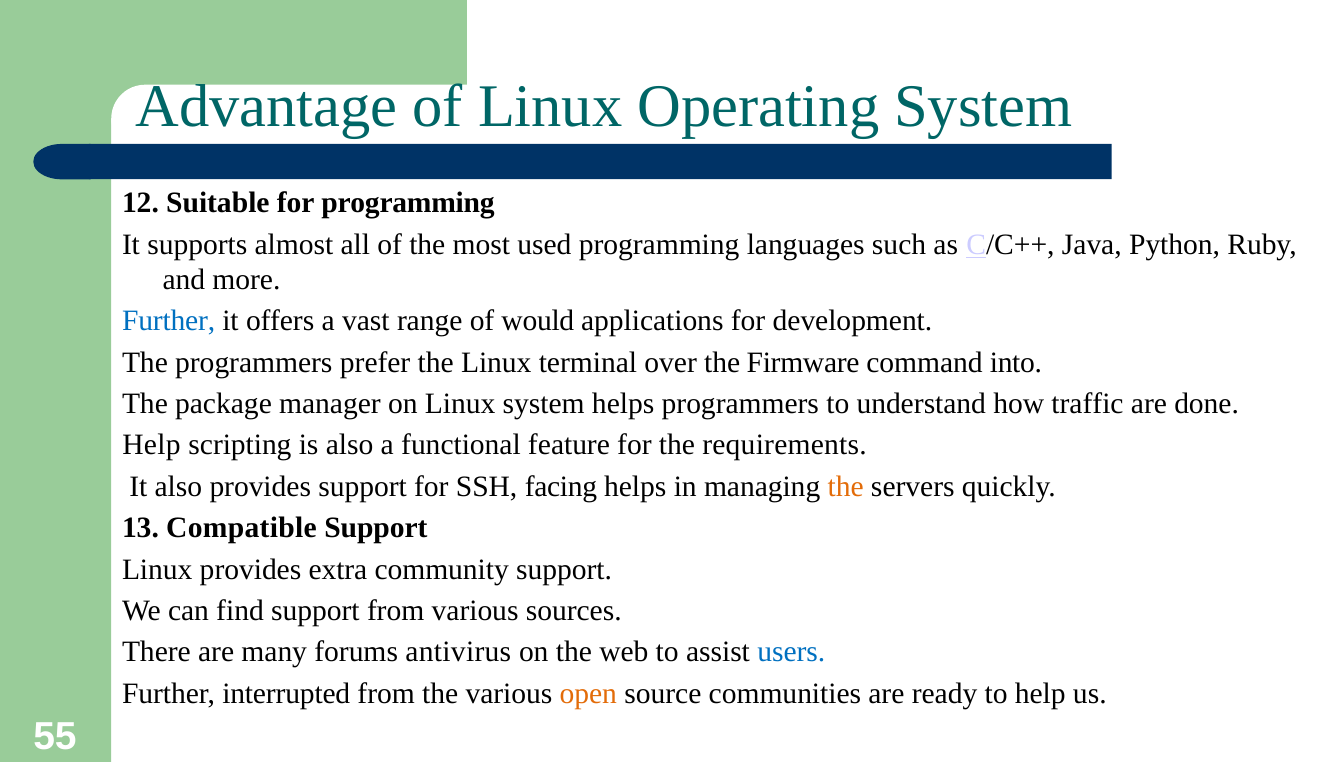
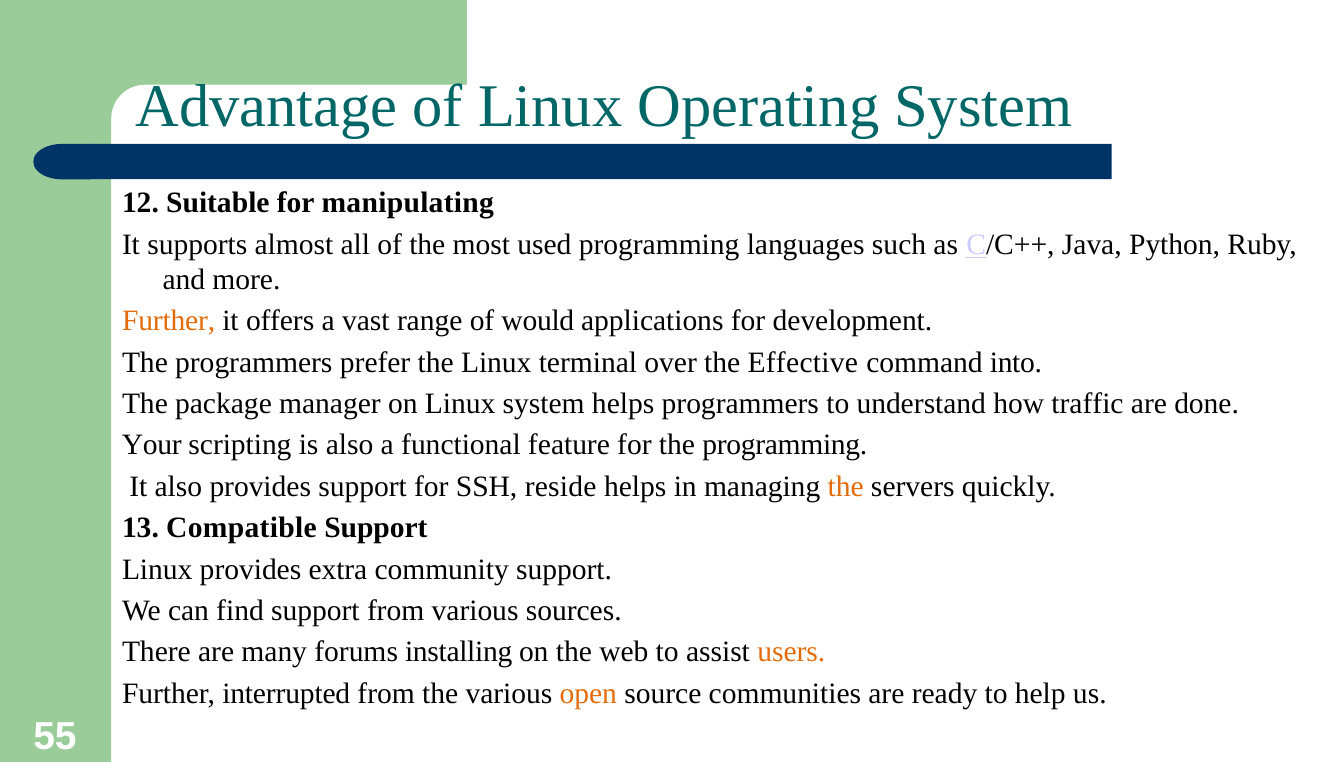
for programming: programming -> manipulating
Further at (169, 321) colour: blue -> orange
Firmware: Firmware -> Effective
Help at (151, 445): Help -> Your
the requirements: requirements -> programming
facing: facing -> reside
antivirus: antivirus -> installing
users colour: blue -> orange
